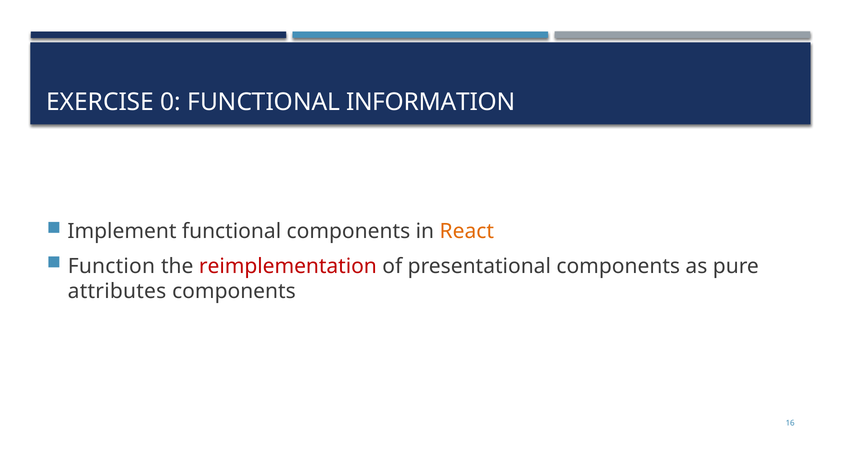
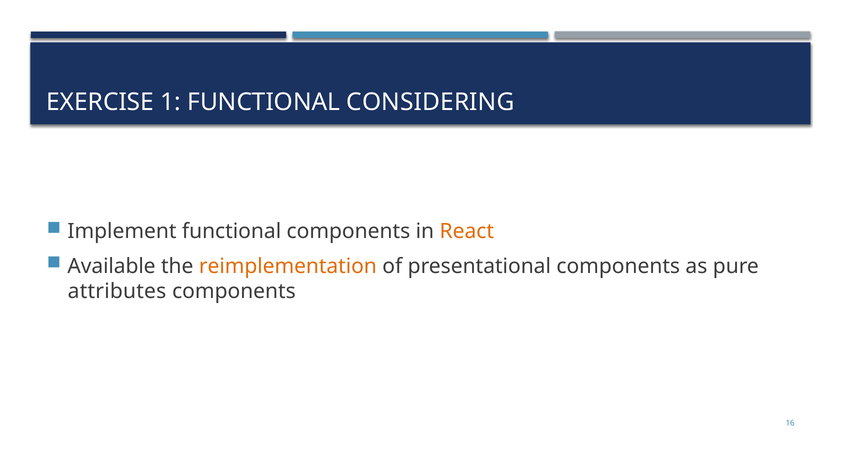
0: 0 -> 1
INFORMATION: INFORMATION -> CONSIDERING
Function: Function -> Available
reimplementation colour: red -> orange
